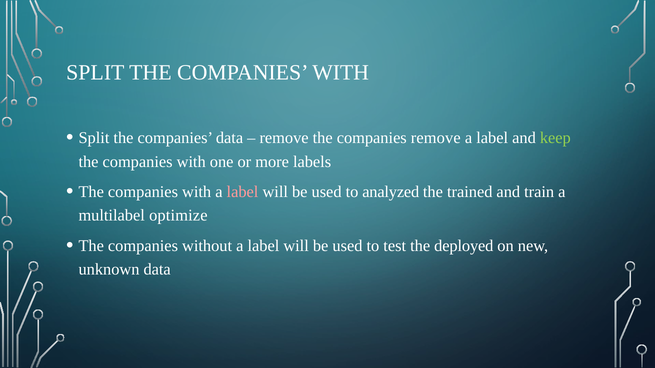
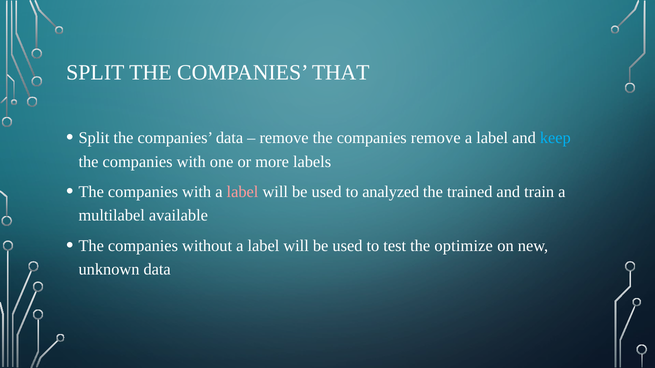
SPLIT THE COMPANIES WITH: WITH -> THAT
keep colour: light green -> light blue
optimize: optimize -> available
deployed: deployed -> optimize
